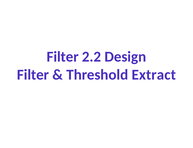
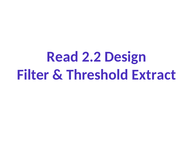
Filter at (63, 57): Filter -> Read
